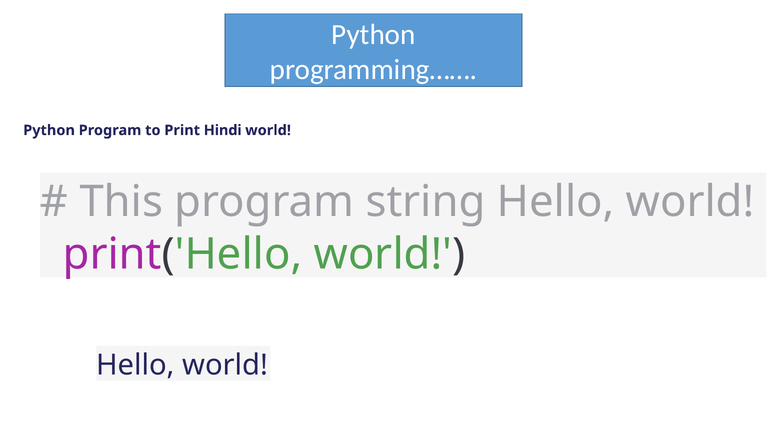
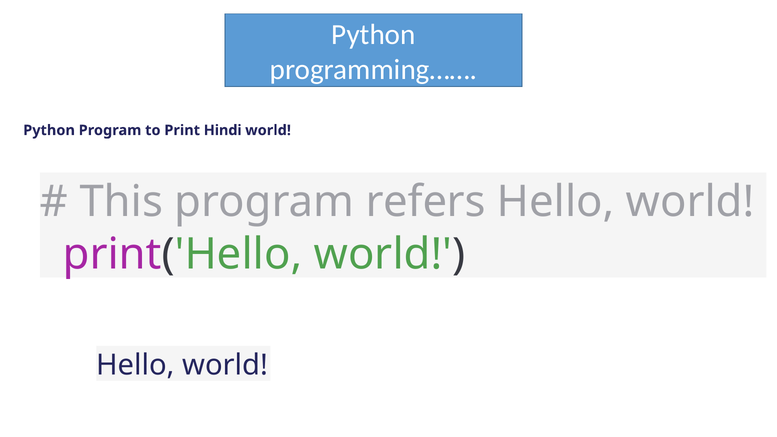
string: string -> refers
